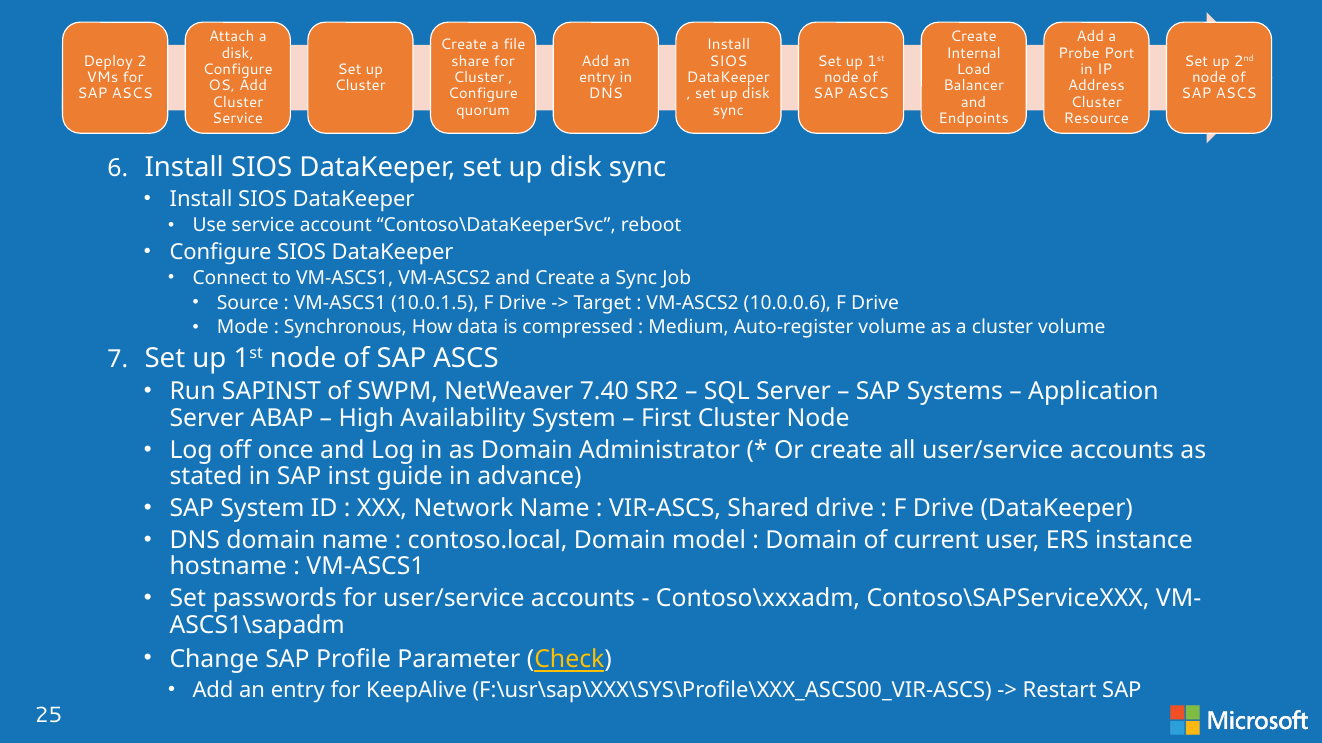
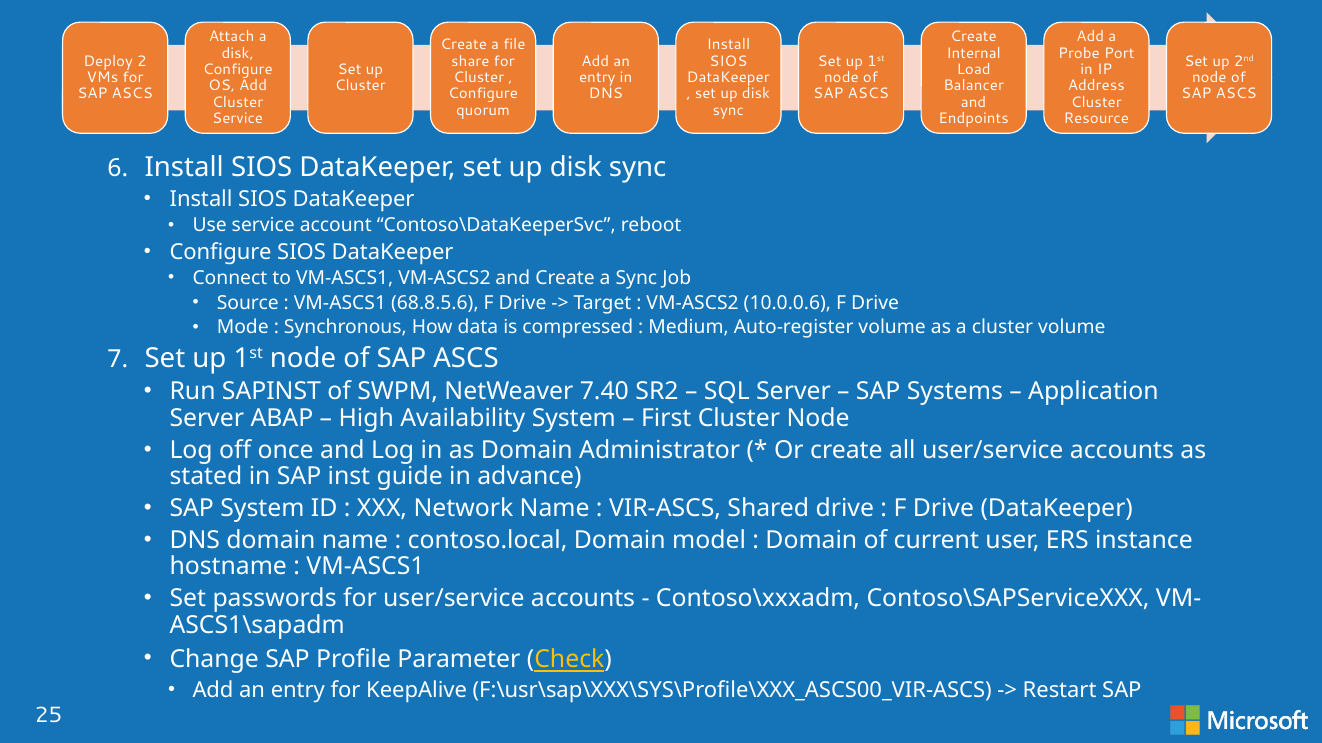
10.0.1.5: 10.0.1.5 -> 68.8.5.6
